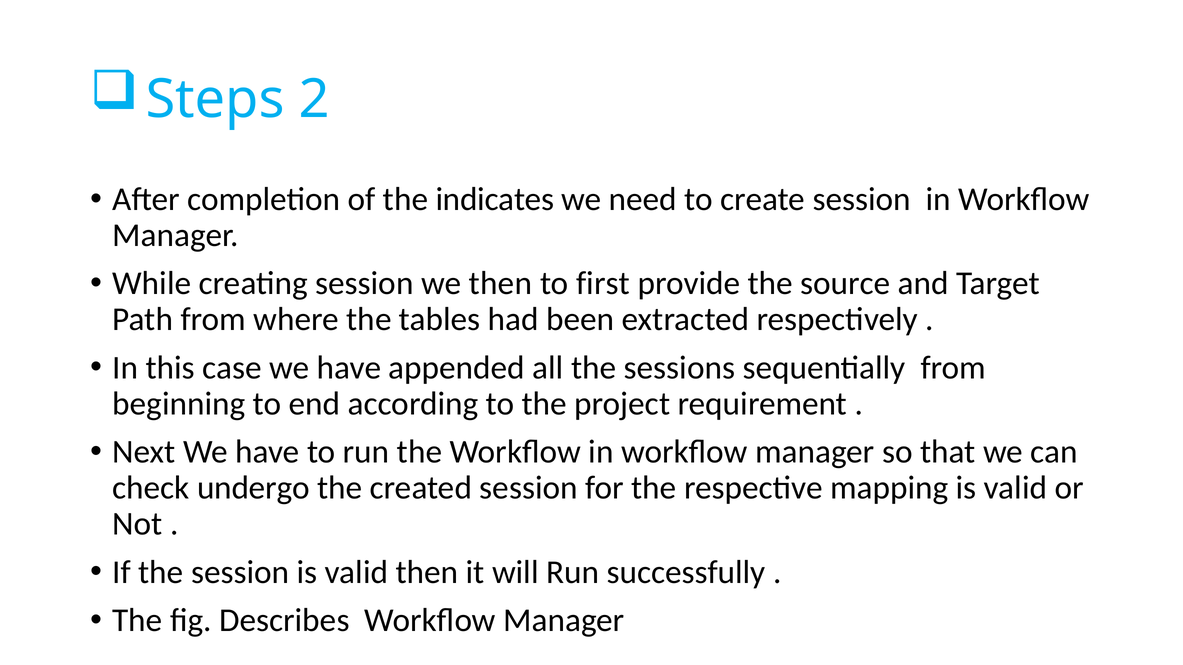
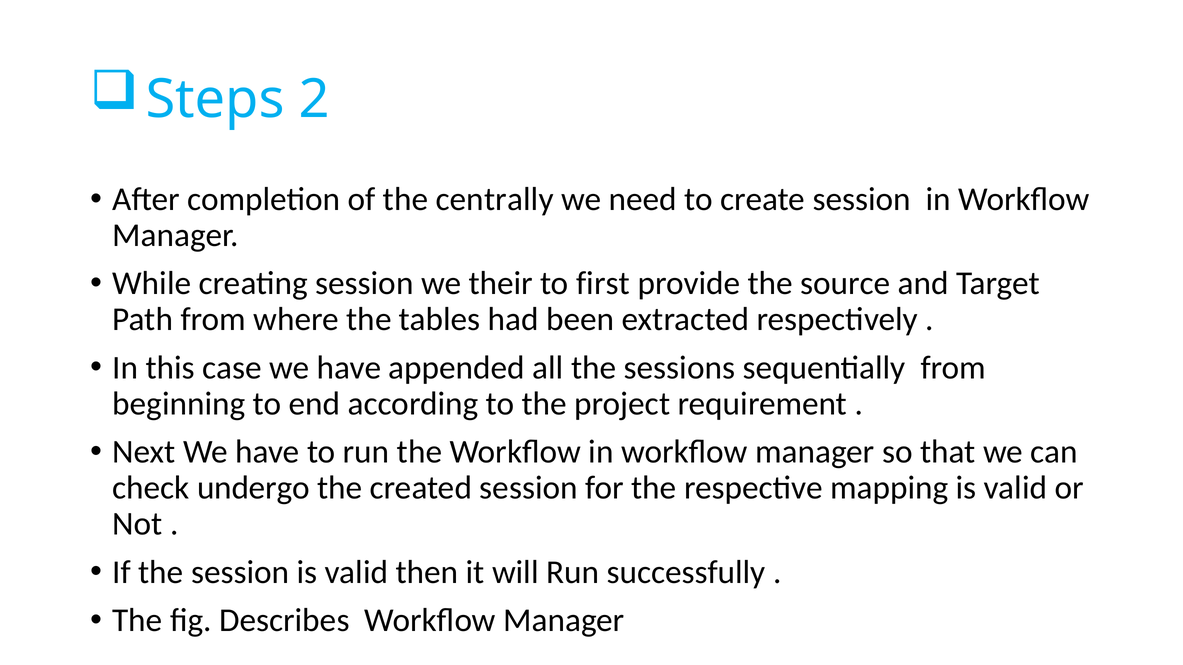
indicates: indicates -> centrally
we then: then -> their
